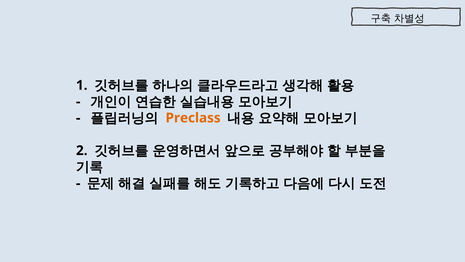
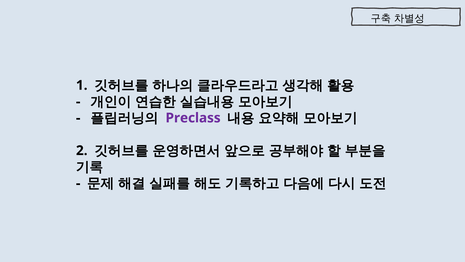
Preclass colour: orange -> purple
